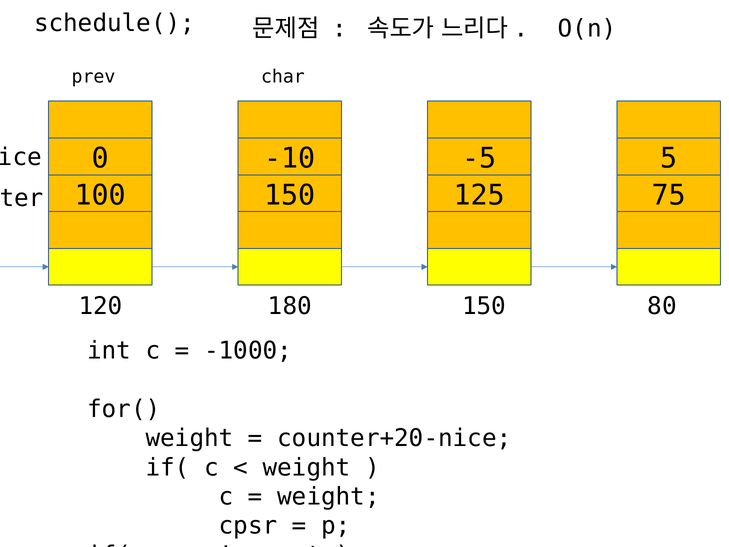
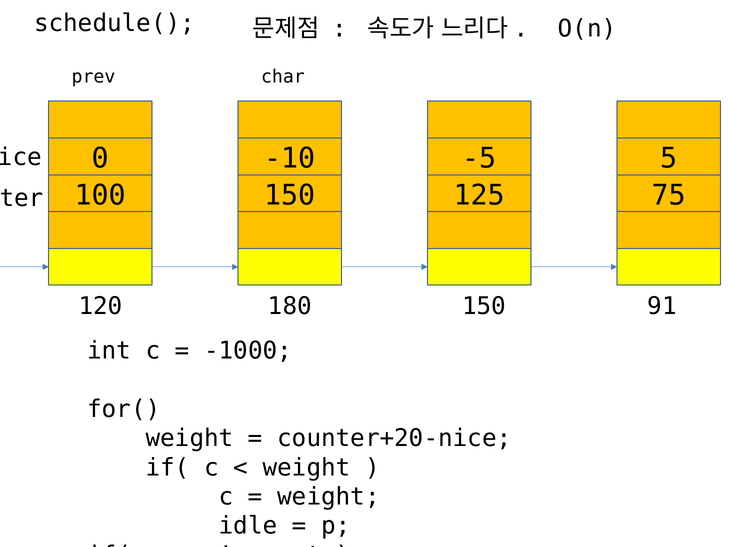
80: 80 -> 91
cpsr: cpsr -> idle
